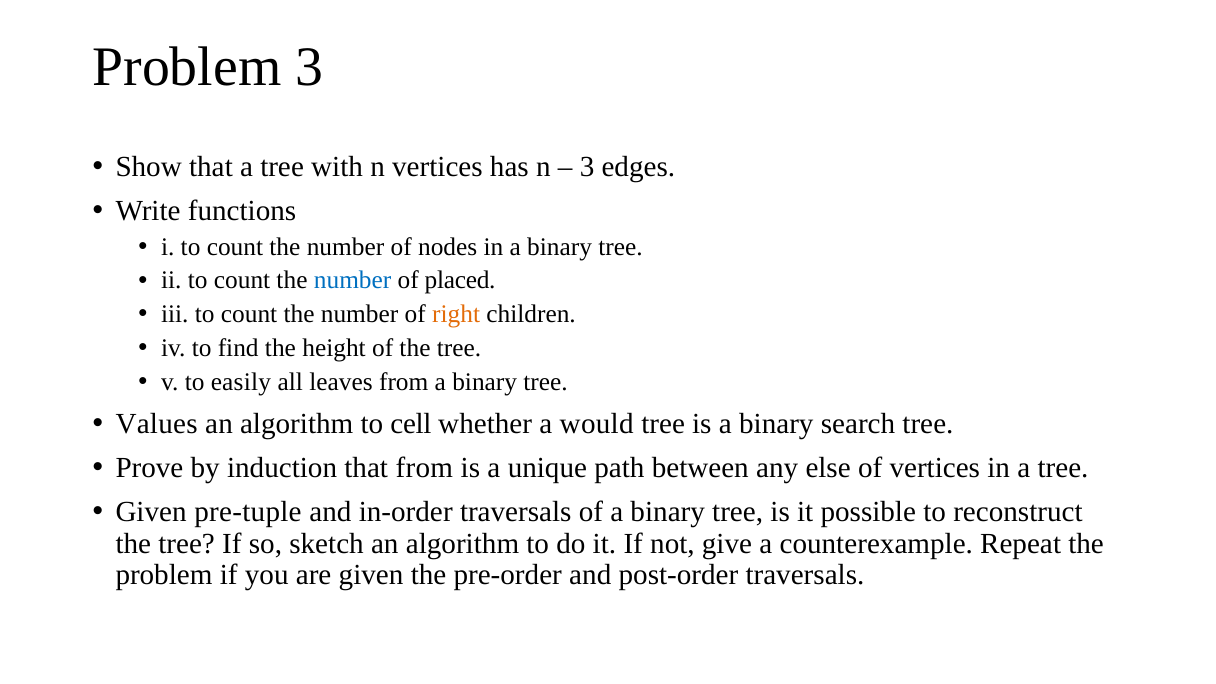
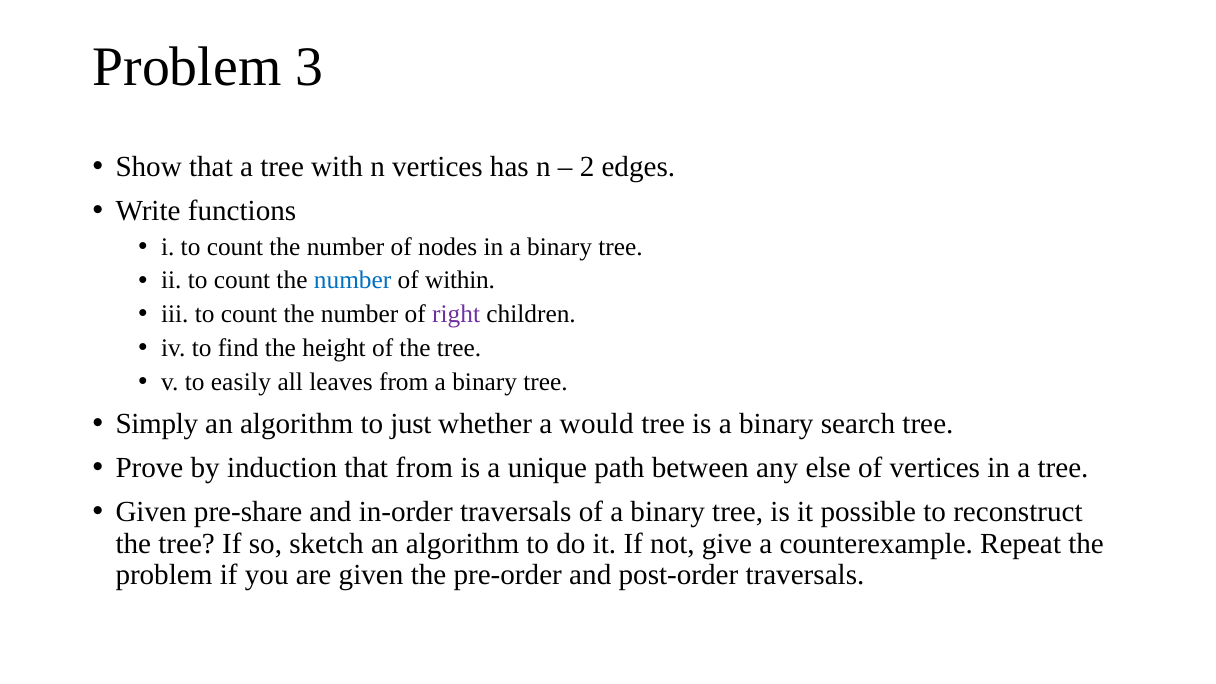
3 at (587, 167): 3 -> 2
placed: placed -> within
right colour: orange -> purple
Values: Values -> Simply
cell: cell -> just
pre-tuple: pre-tuple -> pre-share
